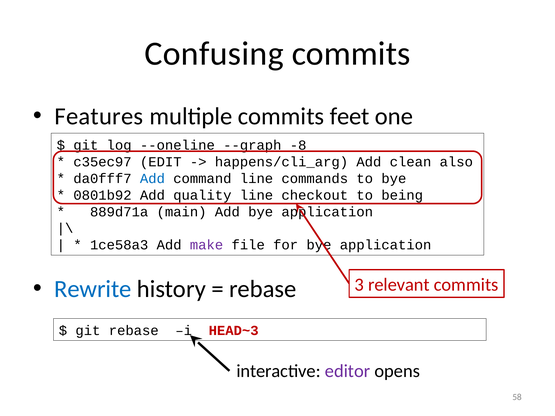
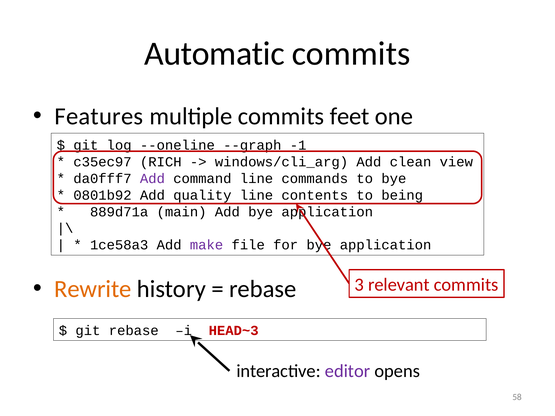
Confusing: Confusing -> Automatic
-8: -8 -> -1
EDIT: EDIT -> RICH
happens/cli_arg: happens/cli_arg -> windows/cli_arg
also: also -> view
Add at (152, 179) colour: blue -> purple
checkout: checkout -> contents
Rewrite colour: blue -> orange
